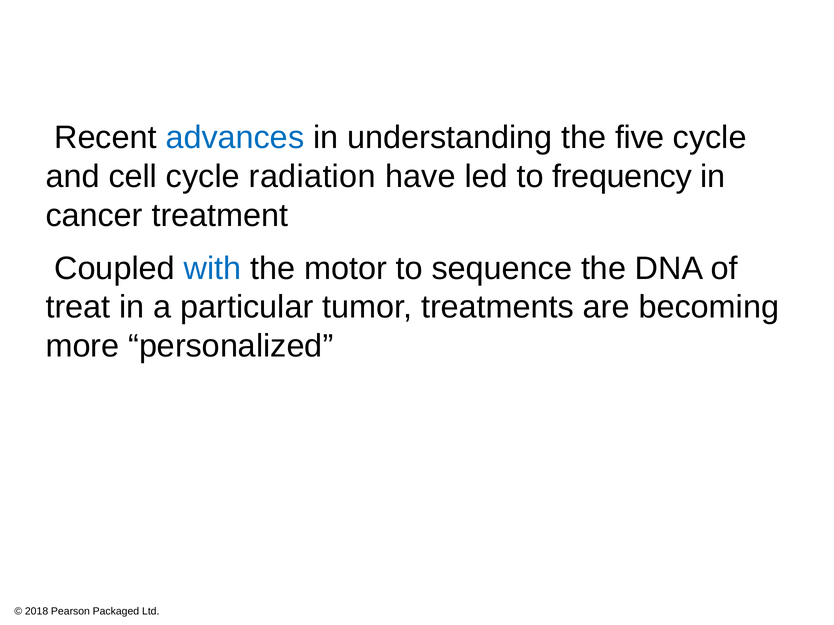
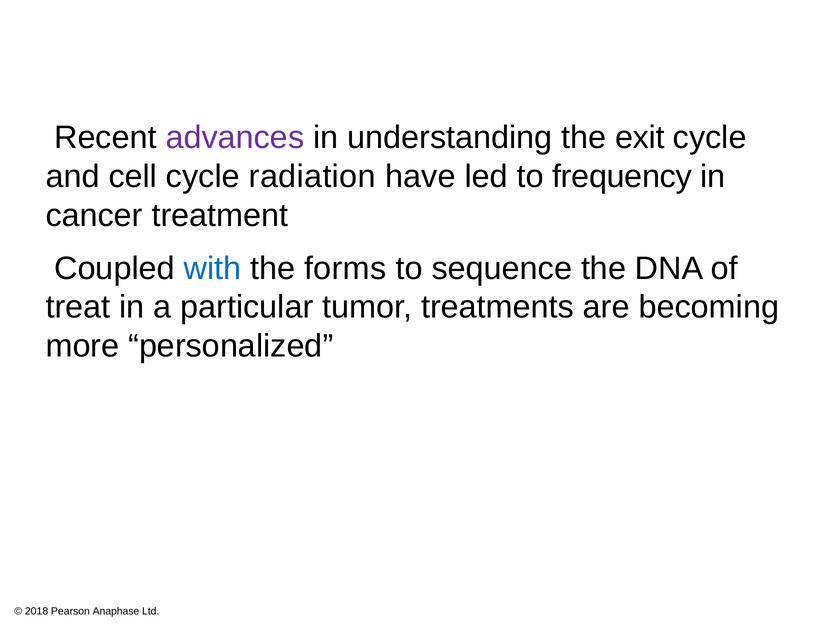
advances colour: blue -> purple
five: five -> exit
motor: motor -> forms
Packaged: Packaged -> Anaphase
